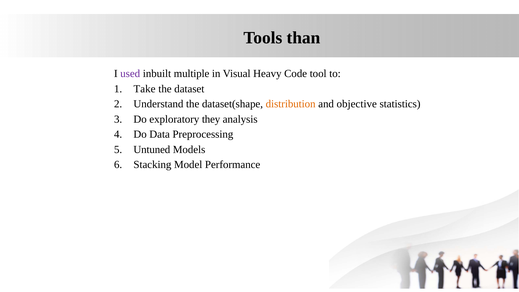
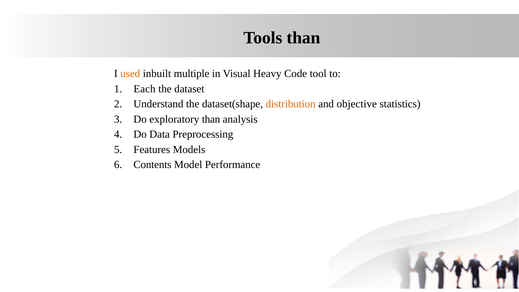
used colour: purple -> orange
Take: Take -> Each
exploratory they: they -> than
Untuned: Untuned -> Features
Stacking: Stacking -> Contents
